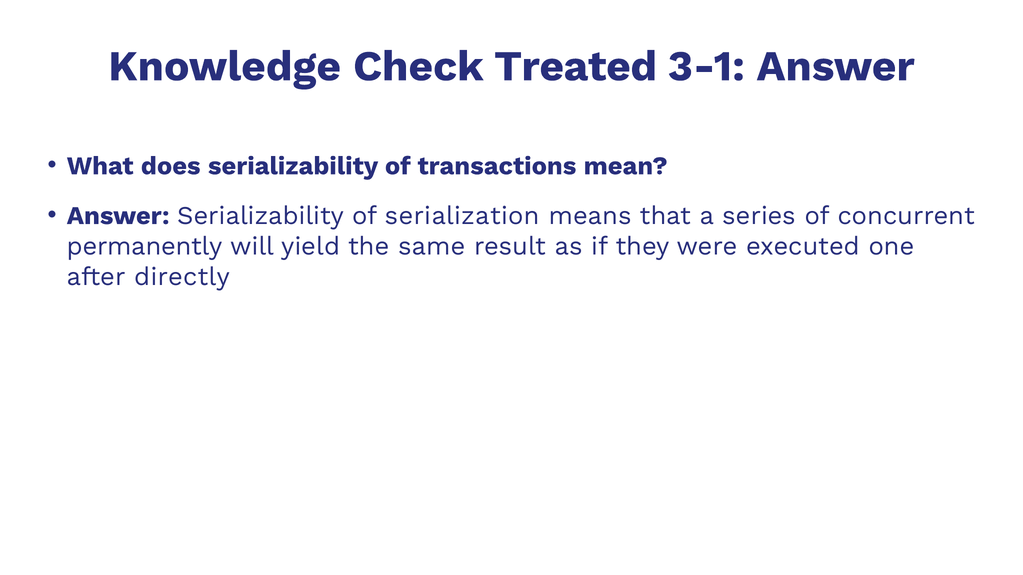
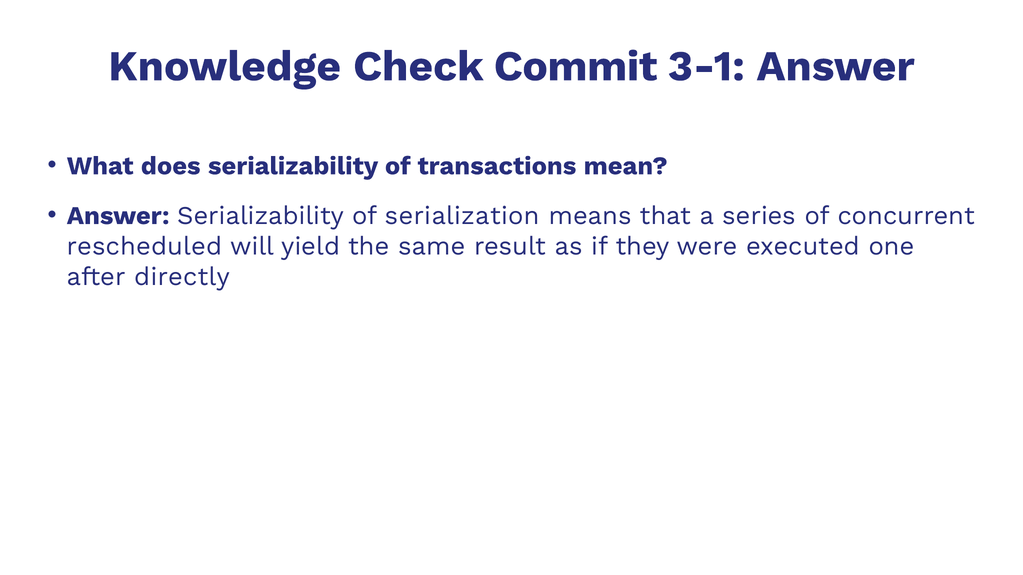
Treated: Treated -> Commit
permanently: permanently -> rescheduled
